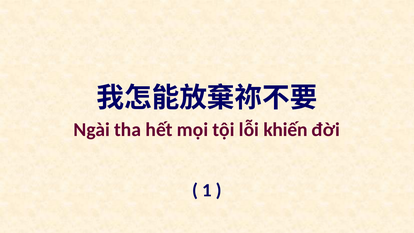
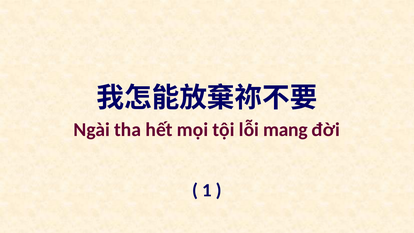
khiến: khiến -> mang
